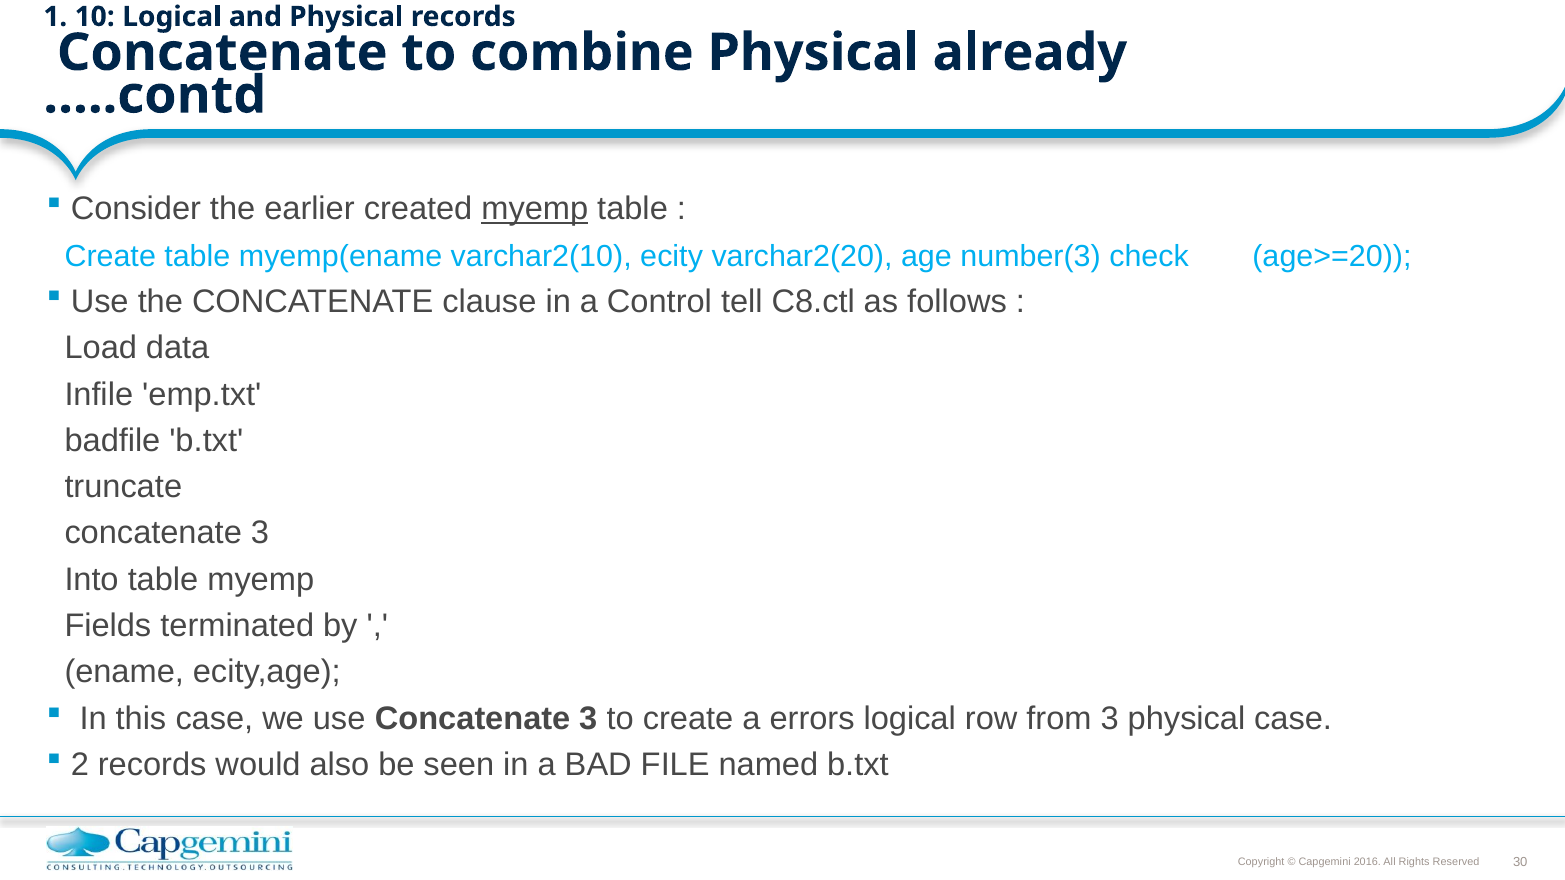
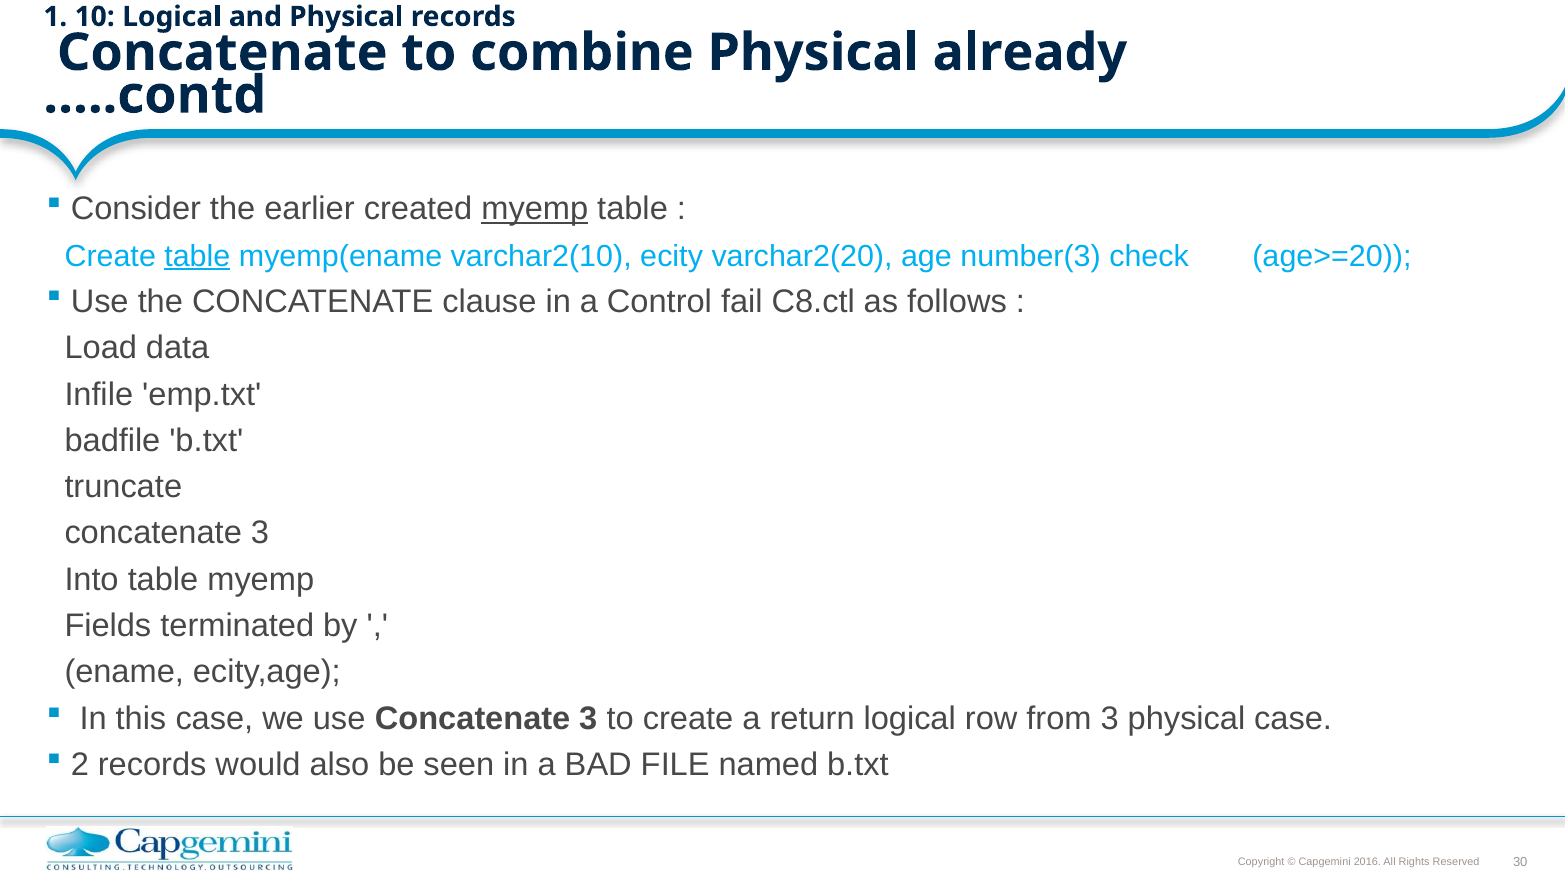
table at (197, 256) underline: none -> present
tell: tell -> fail
errors: errors -> return
